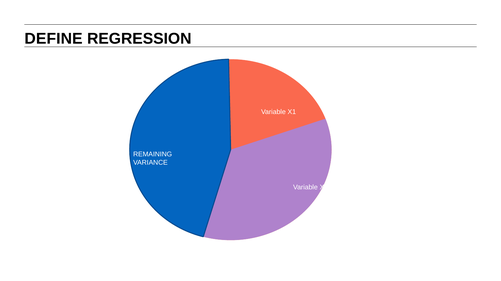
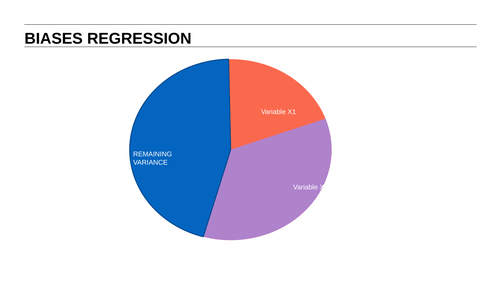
DEFINE: DEFINE -> BIASES
